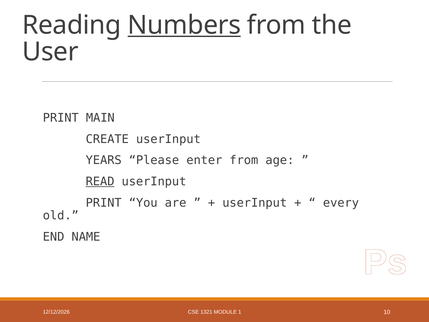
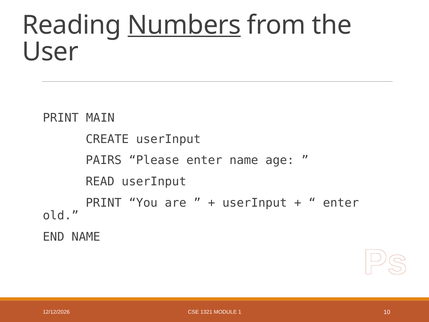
YEARS: YEARS -> PAIRS
enter from: from -> name
READ underline: present -> none
every at (341, 203): every -> enter
